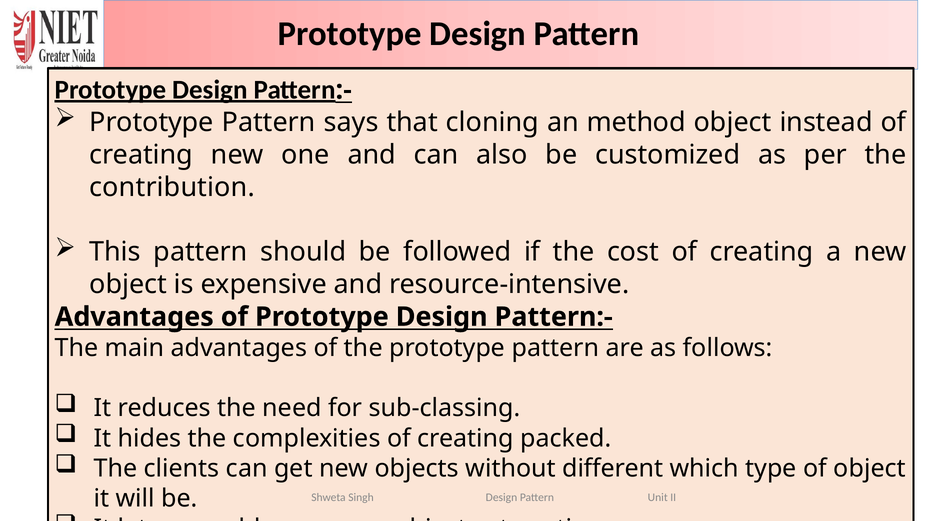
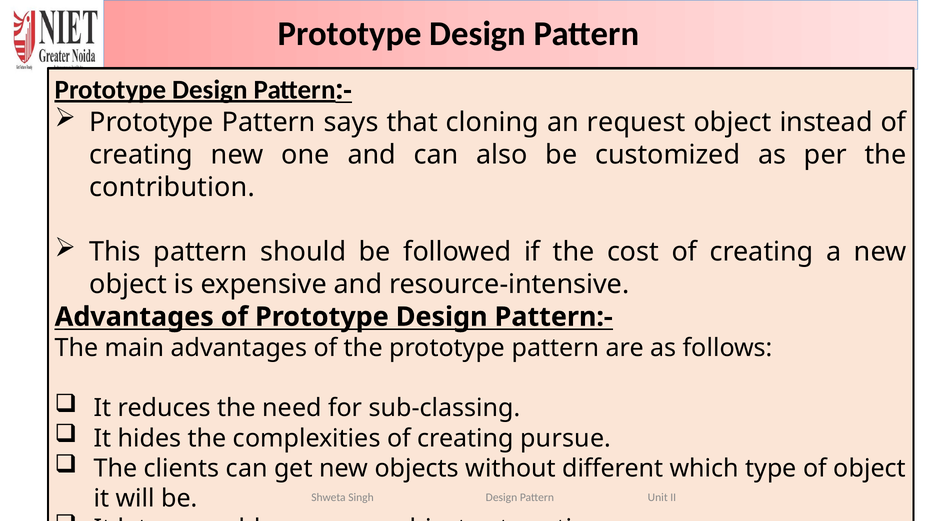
method: method -> request
packed: packed -> pursue
